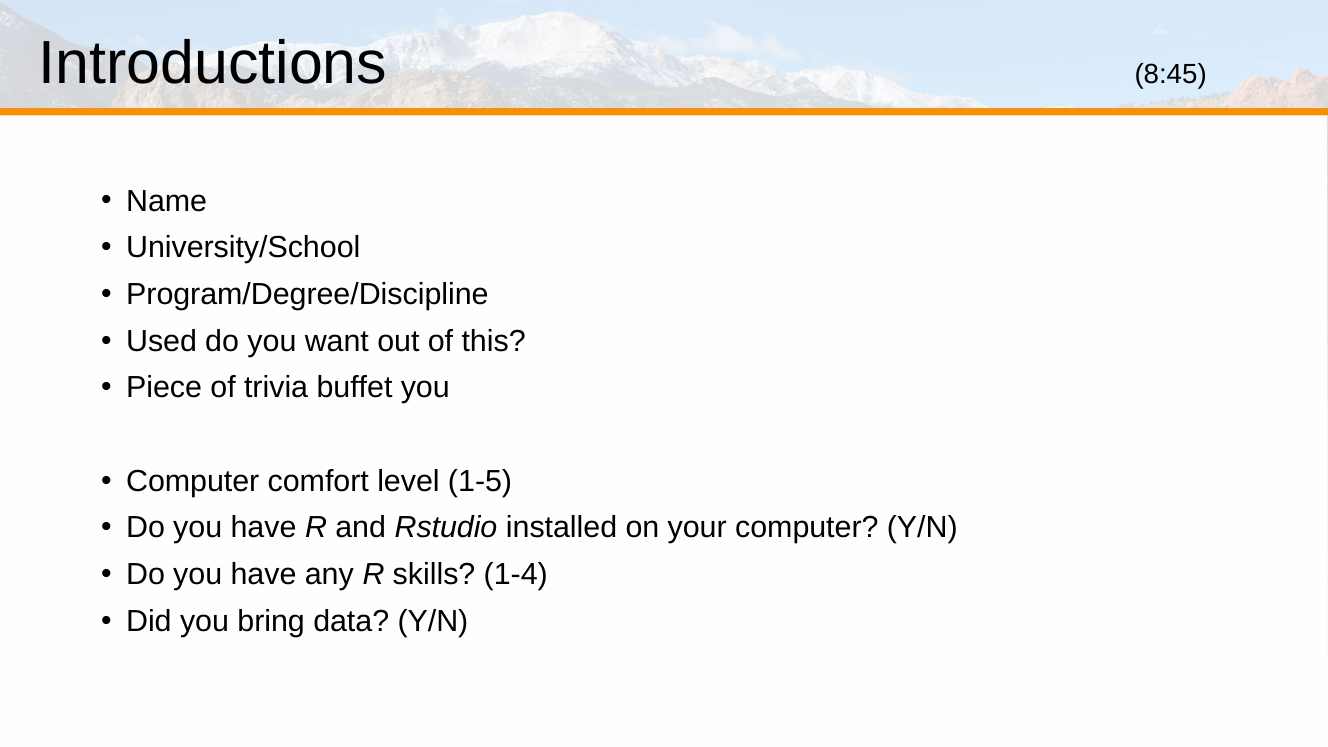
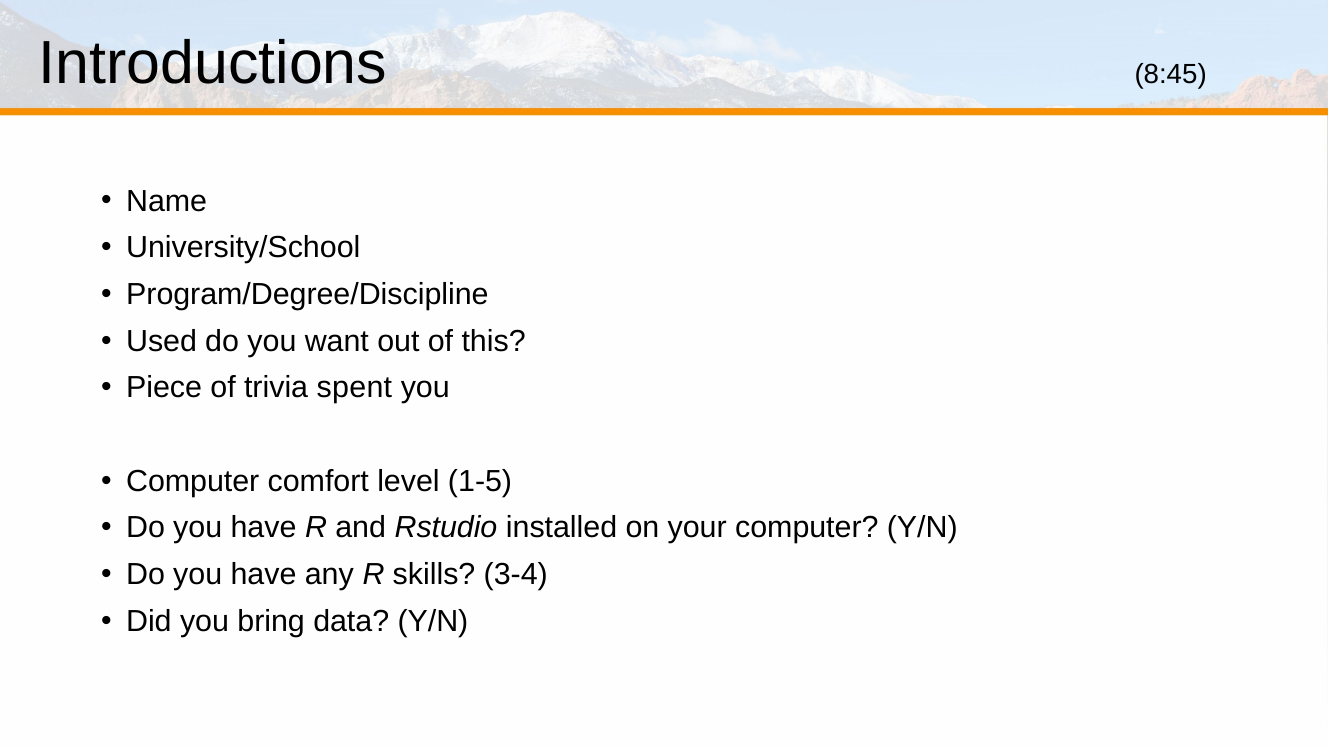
buffet: buffet -> spent
1-4: 1-4 -> 3-4
